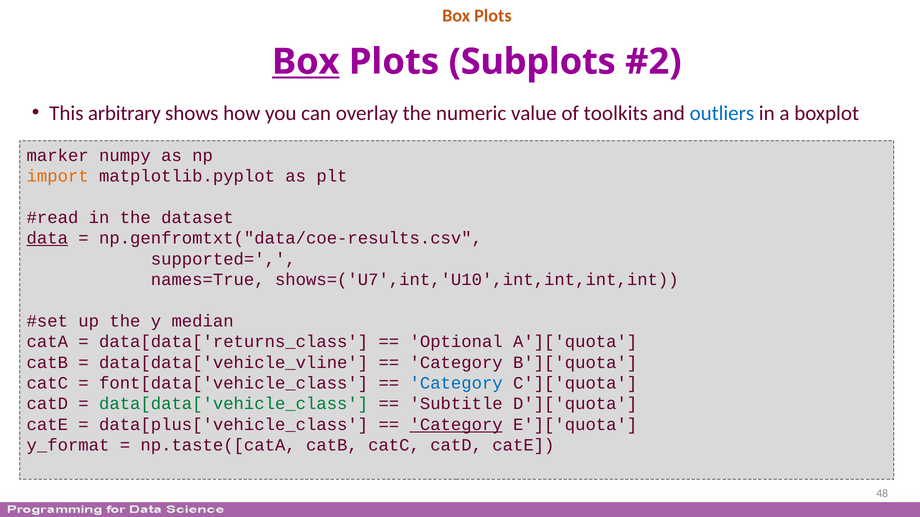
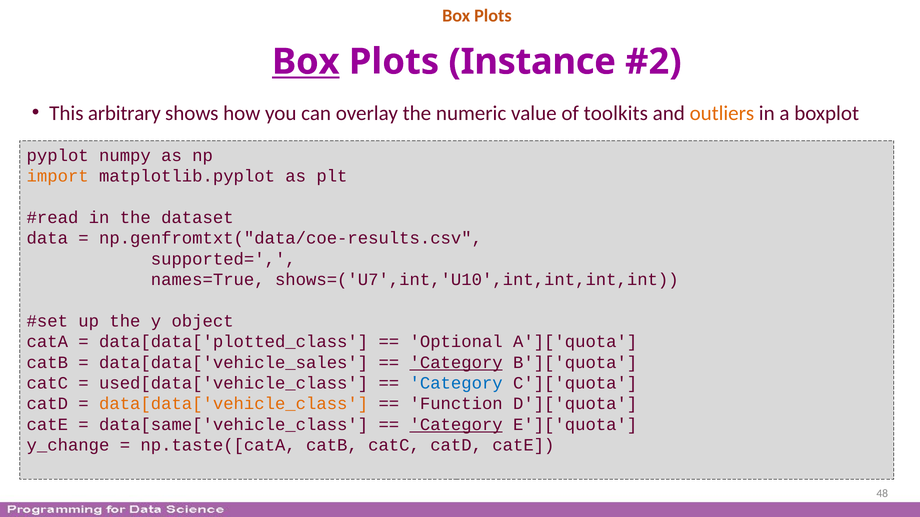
Subplots: Subplots -> Instance
outliers colour: blue -> orange
marker: marker -> pyplot
data underline: present -> none
median: median -> object
data[data['returns_class: data[data['returns_class -> data[data['plotted_class
data[data['vehicle_vline: data[data['vehicle_vline -> data[data['vehicle_sales
Category at (456, 363) underline: none -> present
font[data['vehicle_class: font[data['vehicle_class -> used[data['vehicle_class
data[data['vehicle_class colour: green -> orange
Subtitle: Subtitle -> Function
data[plus['vehicle_class: data[plus['vehicle_class -> data[same['vehicle_class
y_format: y_format -> y_change
